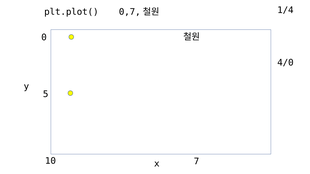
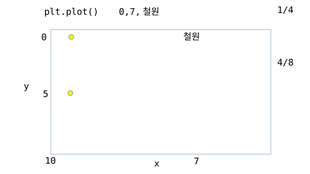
4/0: 4/0 -> 4/8
